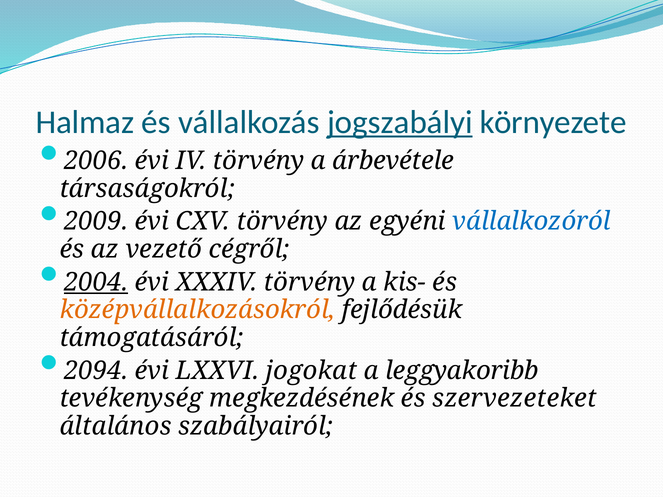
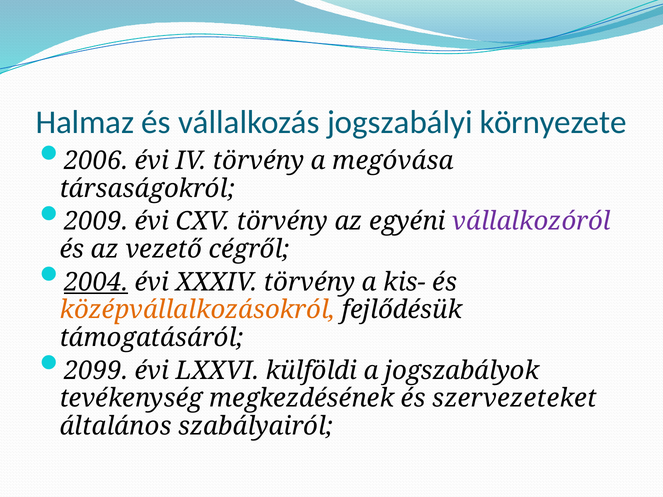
jogszabályi underline: present -> none
árbevétele: árbevétele -> megóvása
vállalkozóról colour: blue -> purple
2094: 2094 -> 2099
jogokat: jogokat -> külföldi
leggyakoribb: leggyakoribb -> jogszabályok
